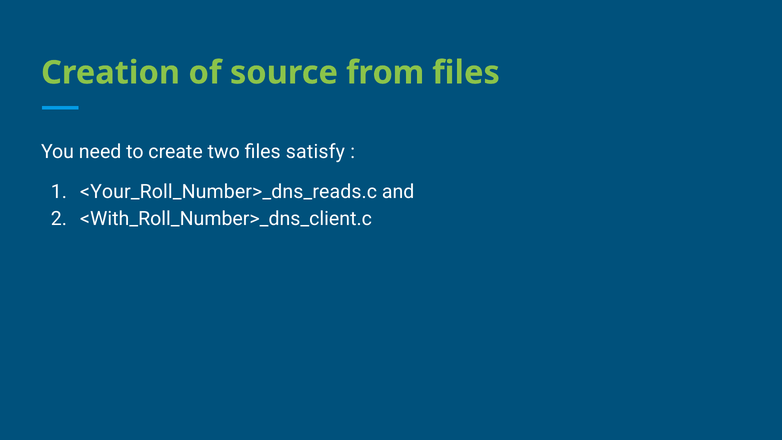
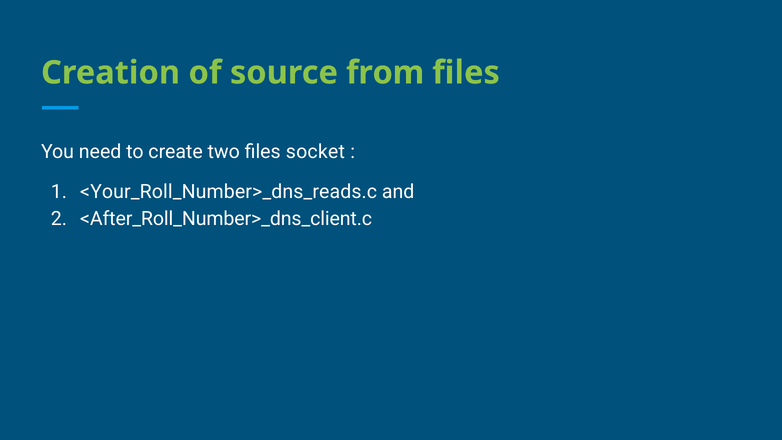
satisfy: satisfy -> socket
<With_Roll_Number>_dns_client.c: <With_Roll_Number>_dns_client.c -> <After_Roll_Number>_dns_client.c
